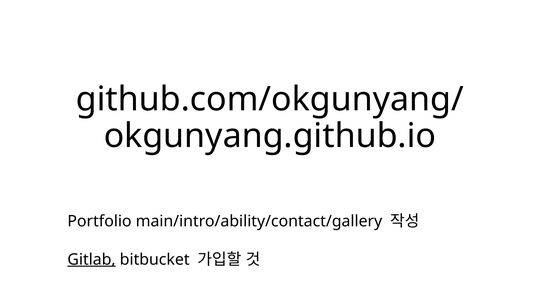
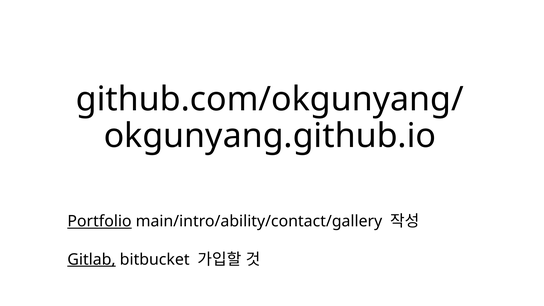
Portfolio underline: none -> present
